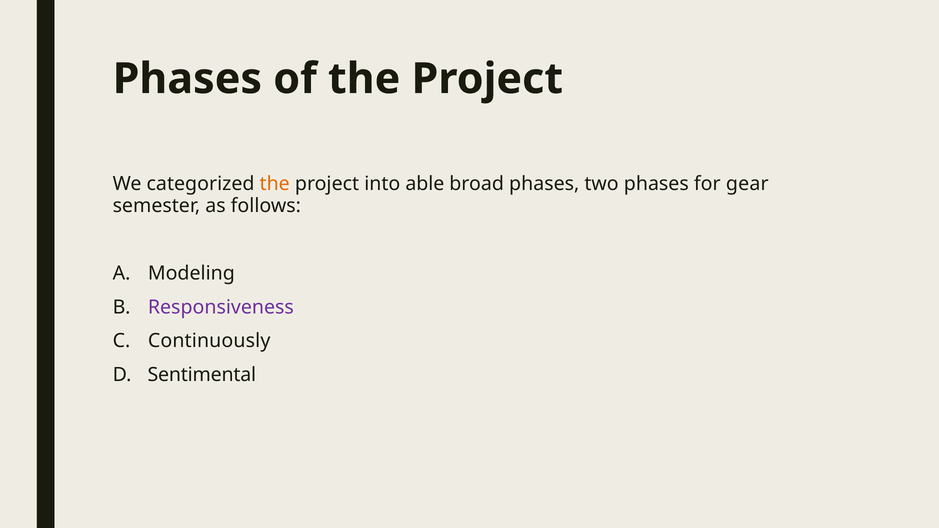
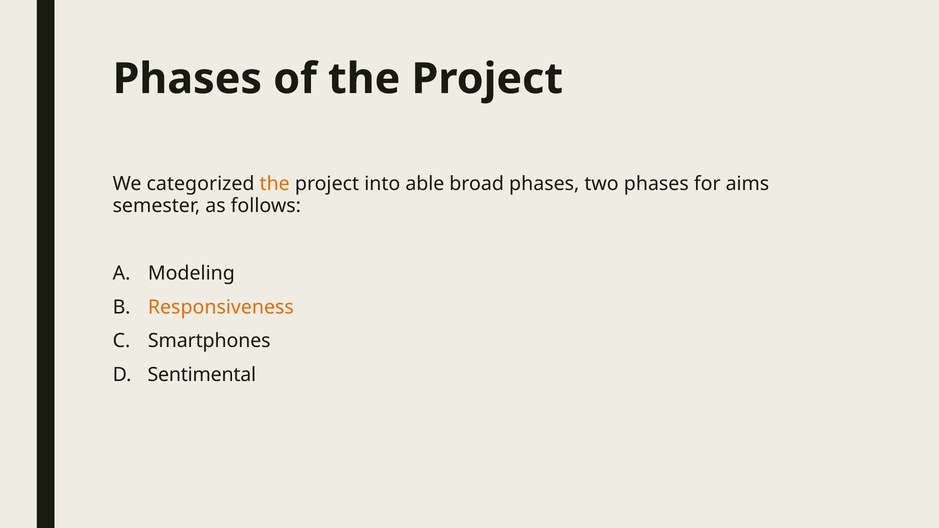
gear: gear -> aims
Responsiveness colour: purple -> orange
Continuously: Continuously -> Smartphones
